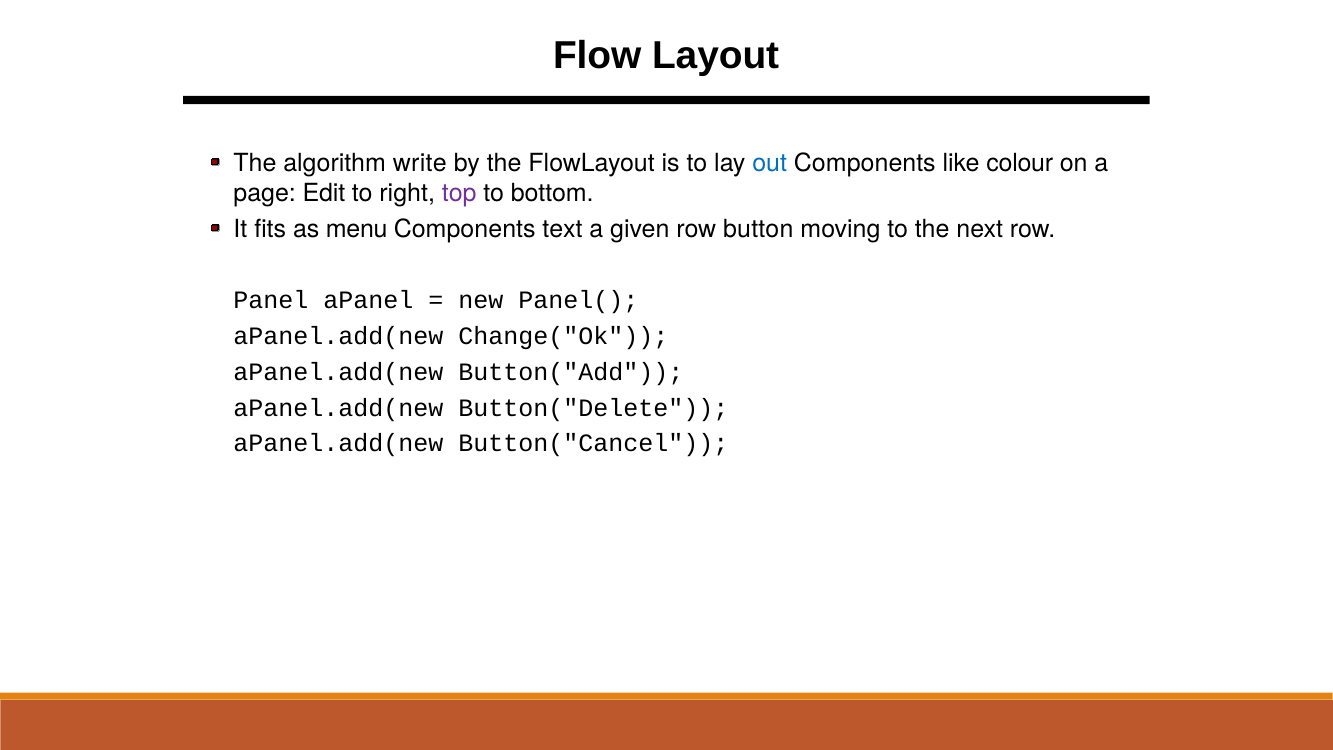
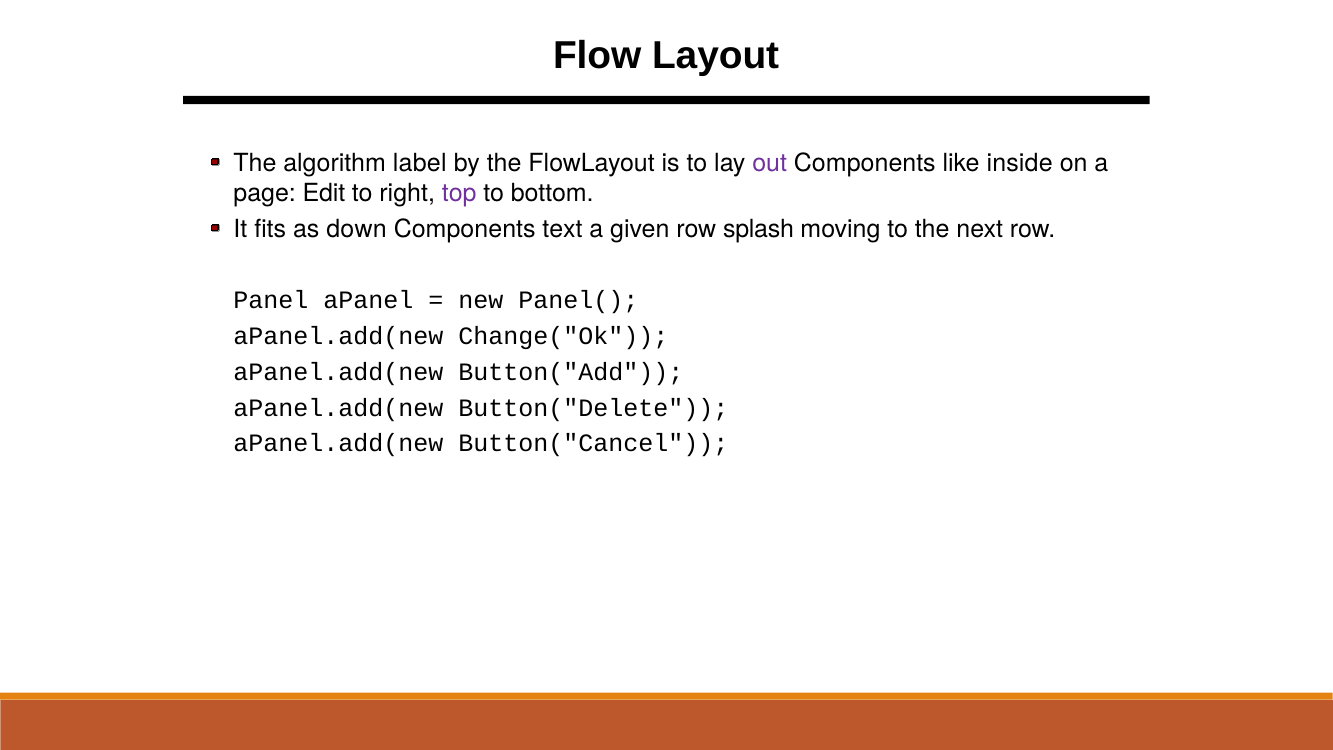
write: write -> label
out colour: blue -> purple
colour: colour -> inside
menu: menu -> down
button: button -> splash
